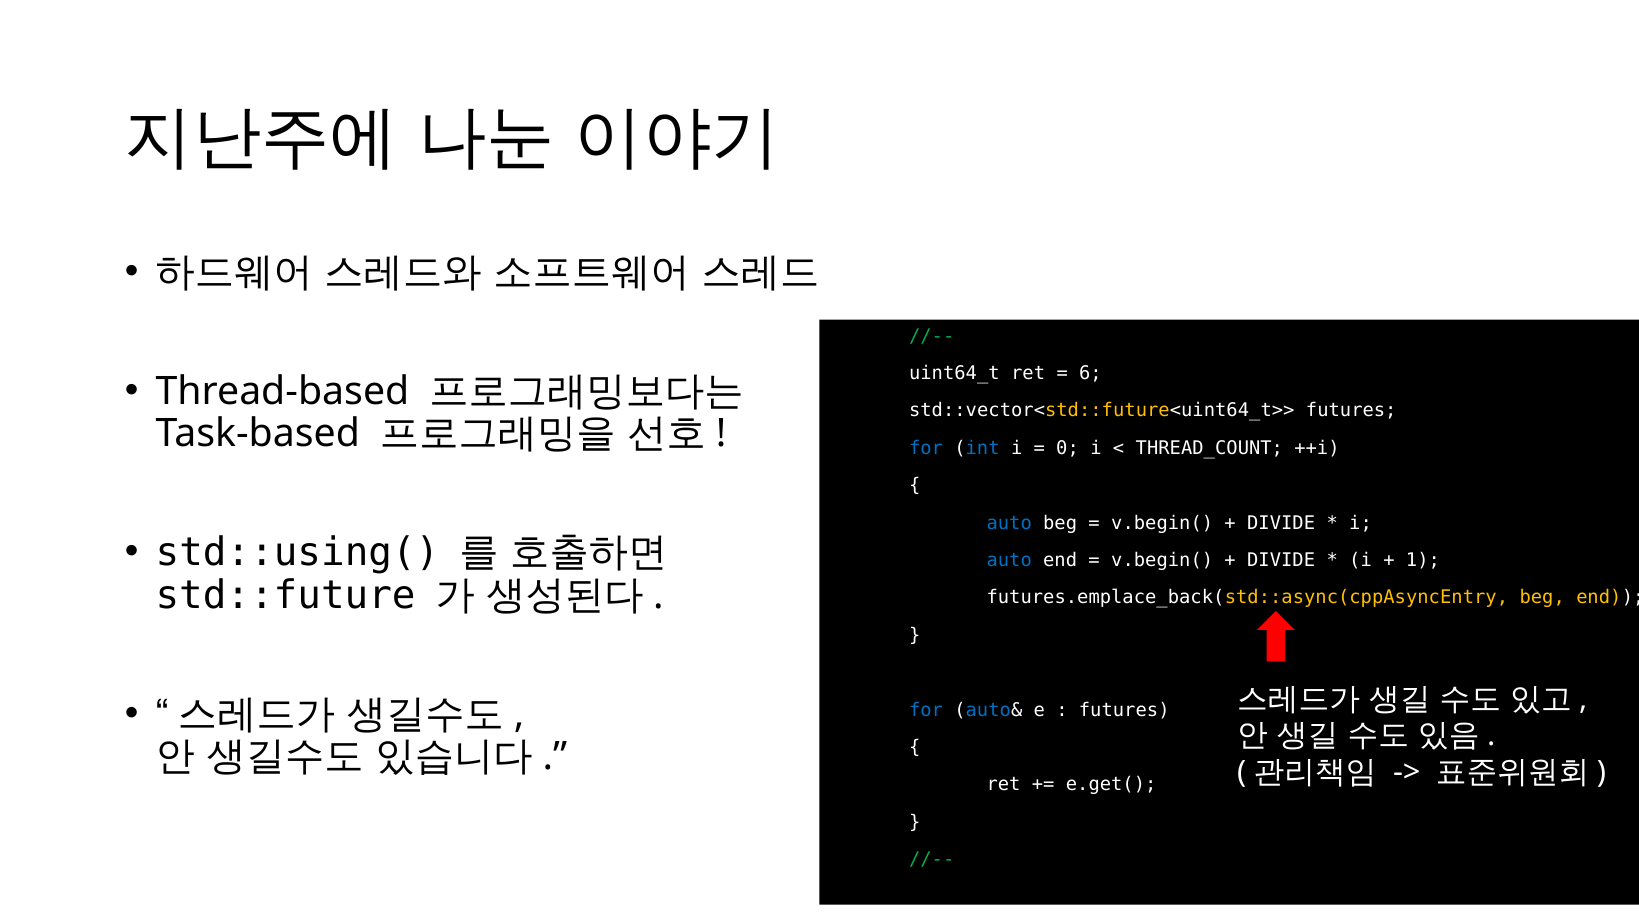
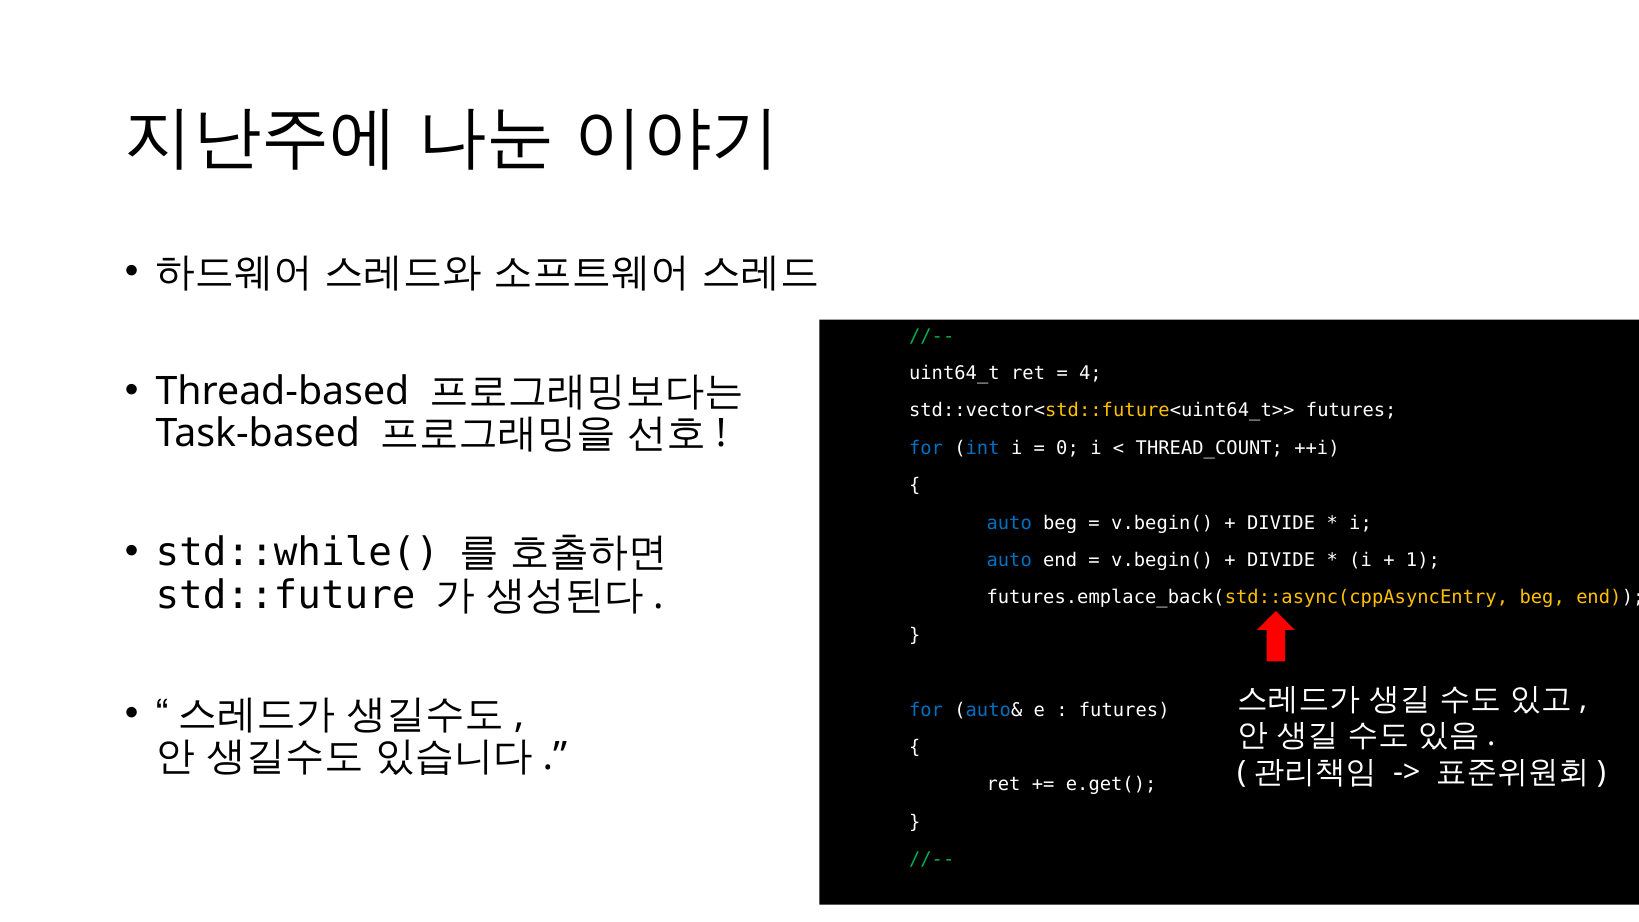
6: 6 -> 4
std::using(: std::using( -> std::while(
